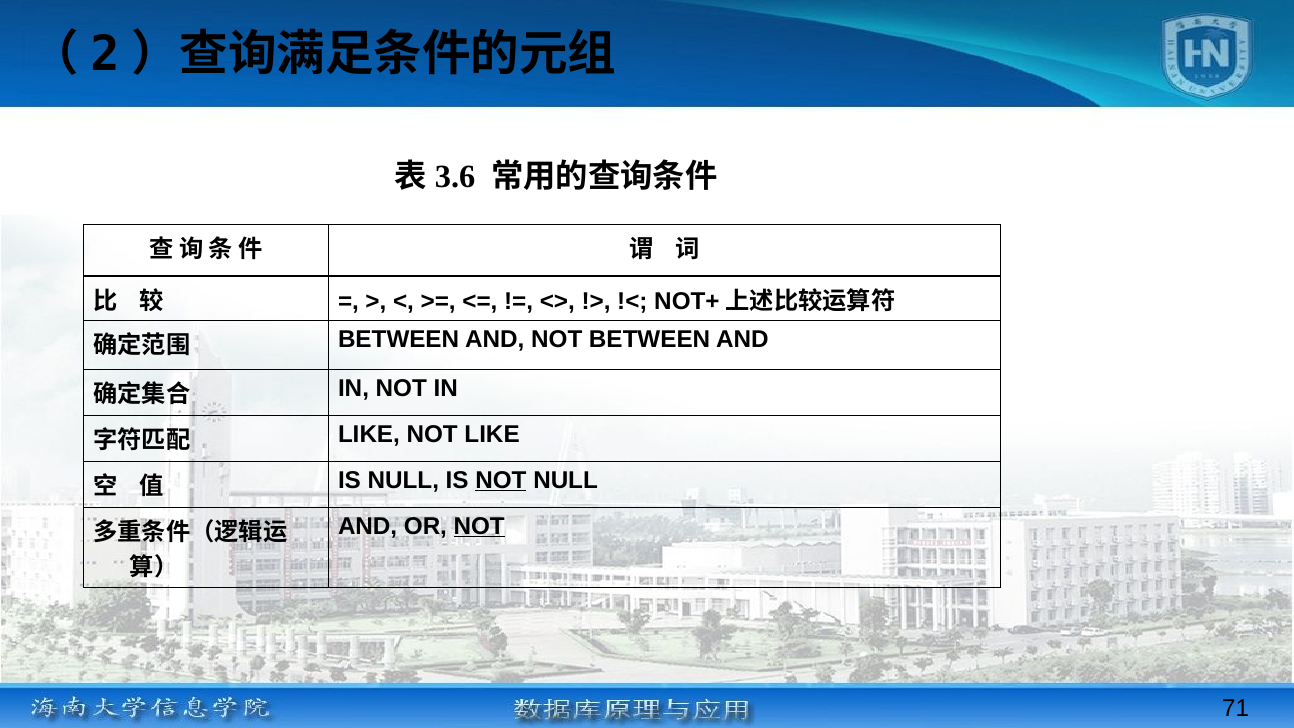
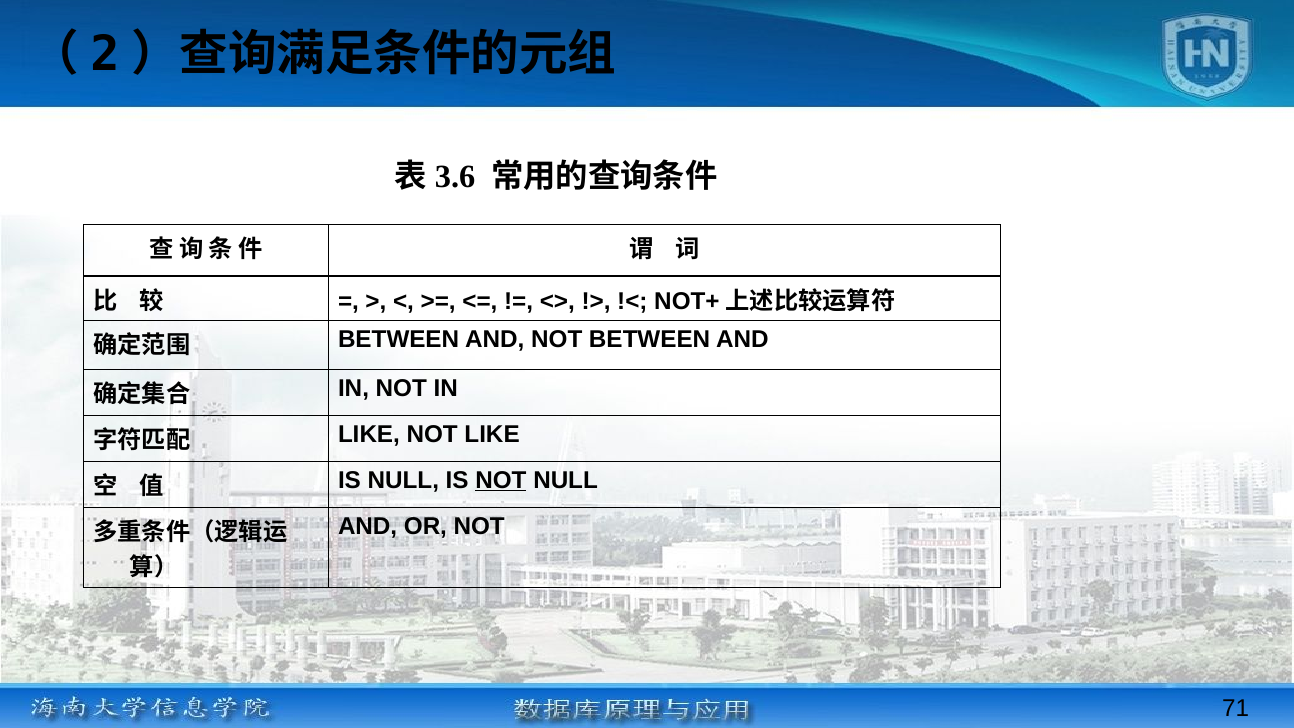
NOT at (479, 526) underline: present -> none
